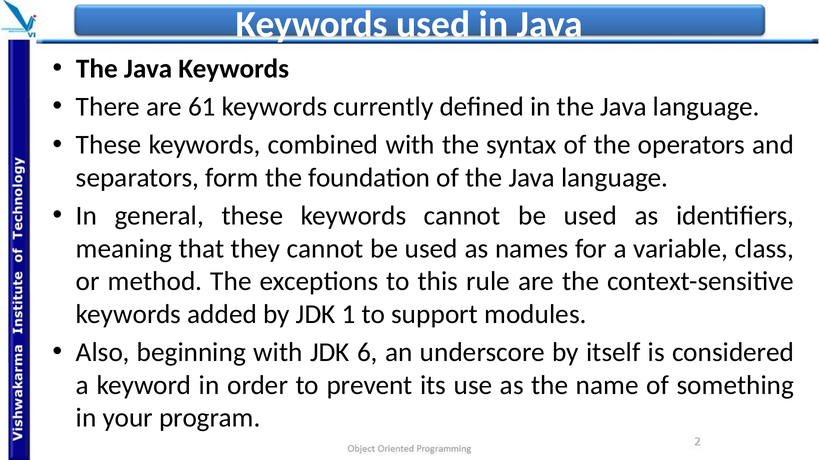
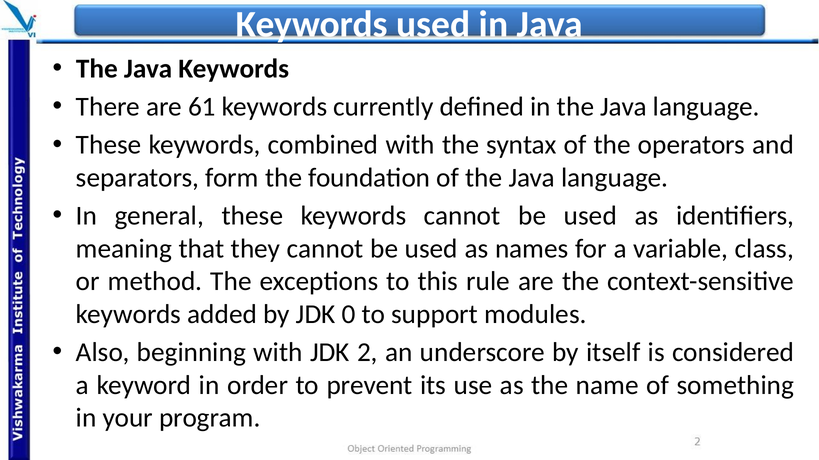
1: 1 -> 0
6: 6 -> 2
